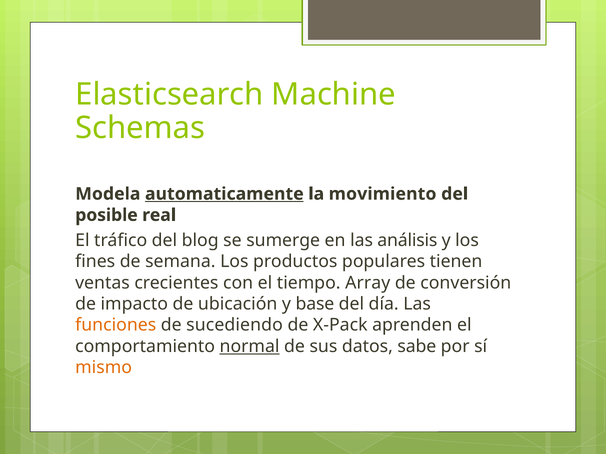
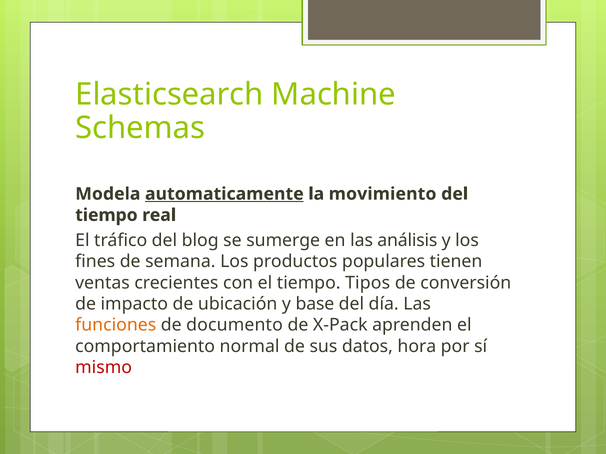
posible at (106, 215): posible -> tiempo
Array: Array -> Tipos
sucediendo: sucediendo -> documento
normal underline: present -> none
sabe: sabe -> hora
mismo colour: orange -> red
